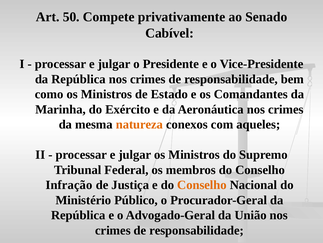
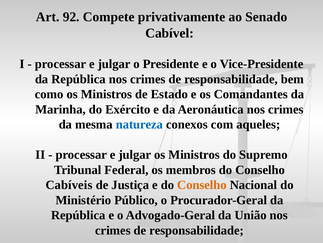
50: 50 -> 92
natureza colour: orange -> blue
Infração: Infração -> Cabíveis
